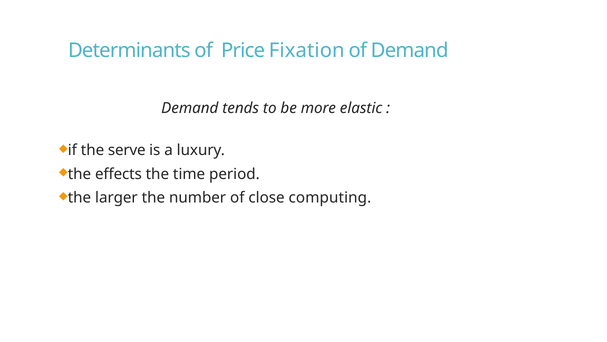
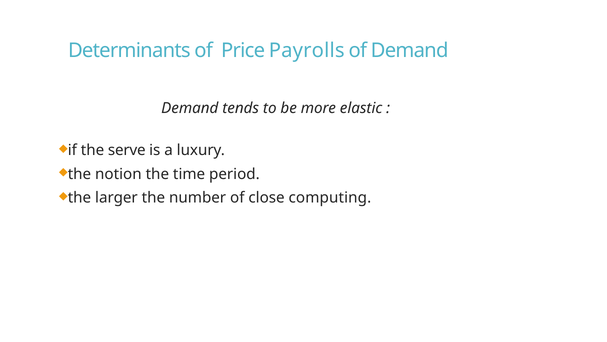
Fixation: Fixation -> Payrolls
effects: effects -> notion
